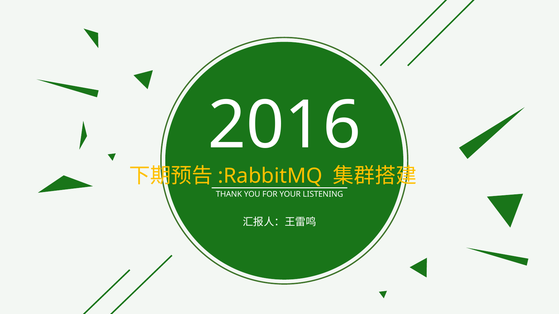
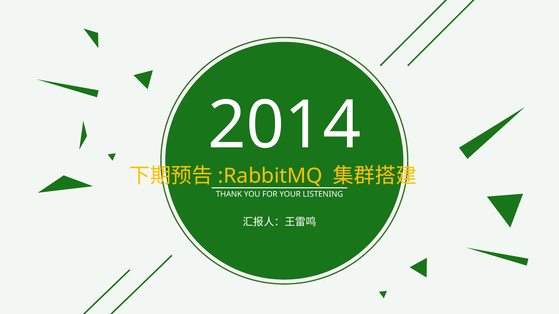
2016: 2016 -> 2014
